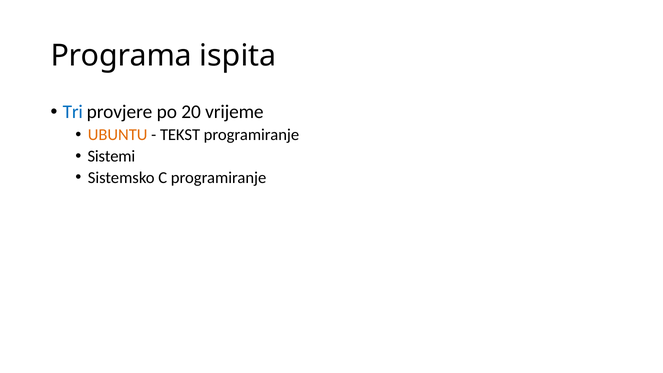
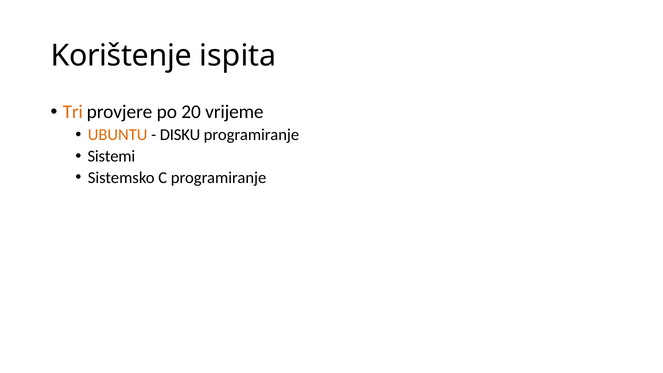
Programa: Programa -> Korištenje
Tri colour: blue -> orange
TEKST: TEKST -> DISKU
